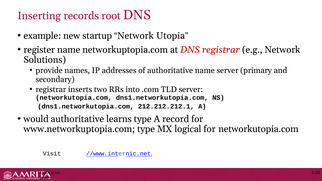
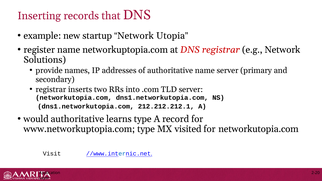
root: root -> that
logical: logical -> visited
